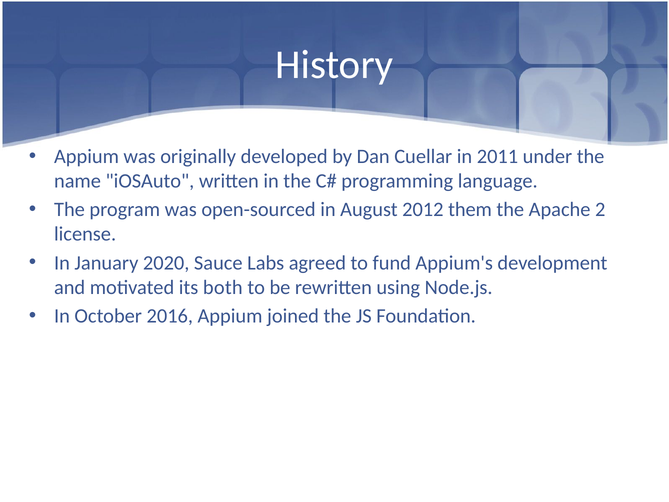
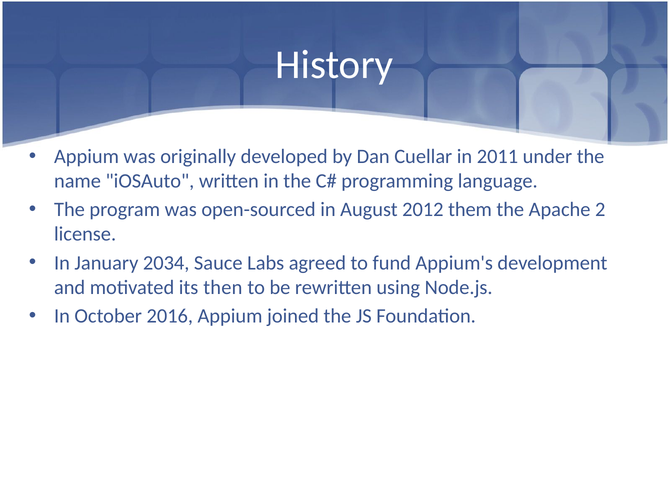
2020: 2020 -> 2034
both: both -> then
